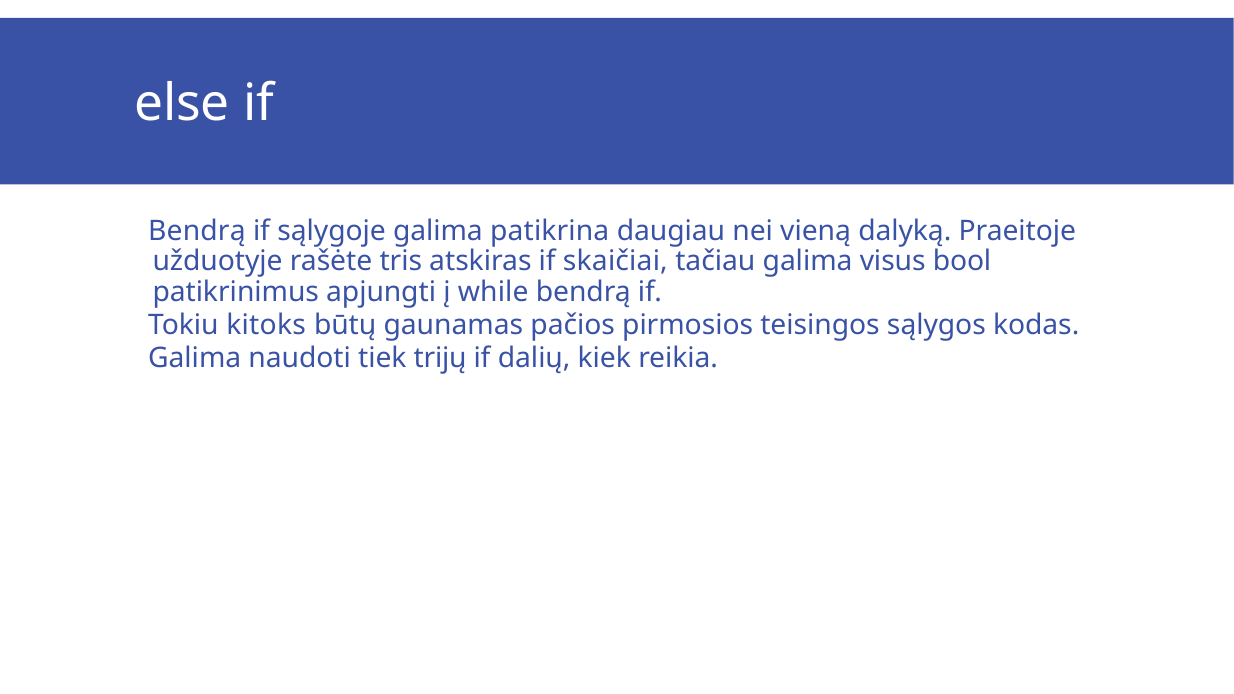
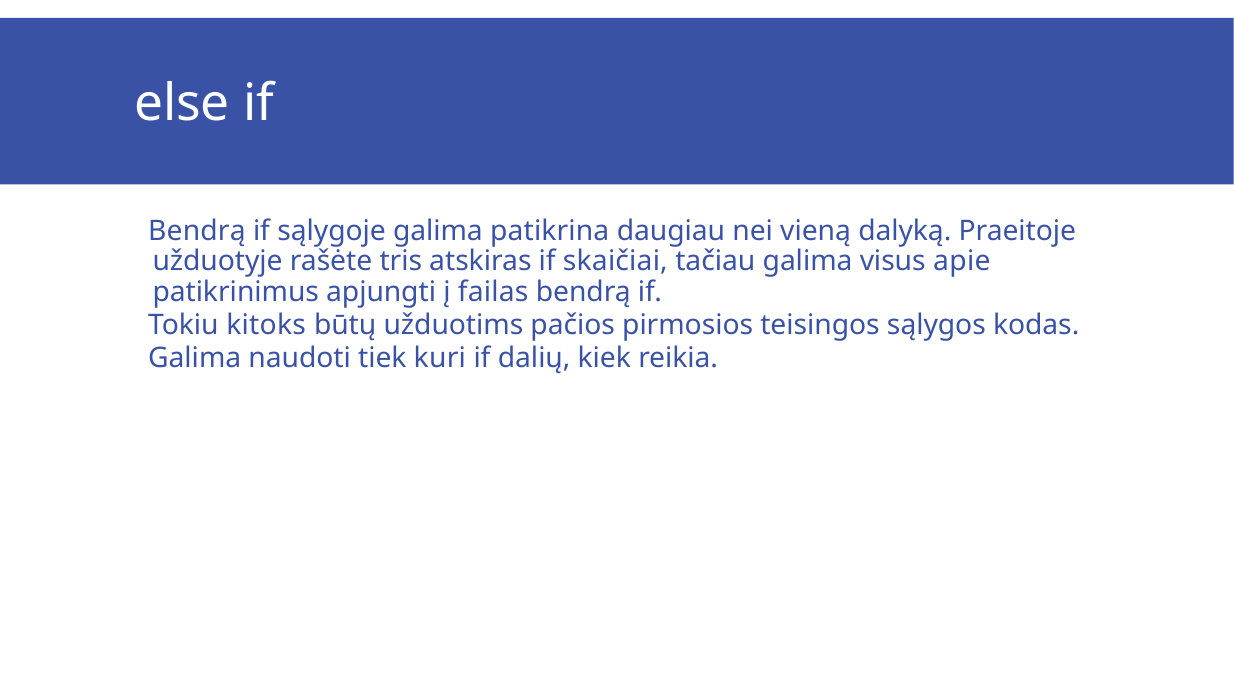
bool: bool -> apie
while: while -> failas
gaunamas: gaunamas -> užduotims
trijų: trijų -> kuri
